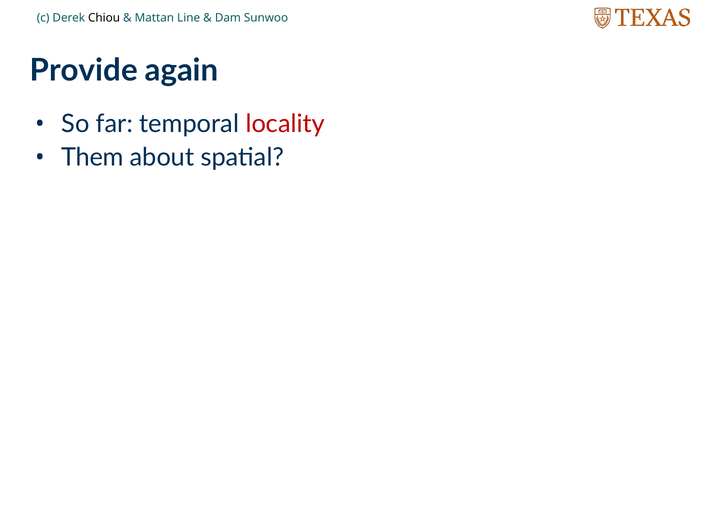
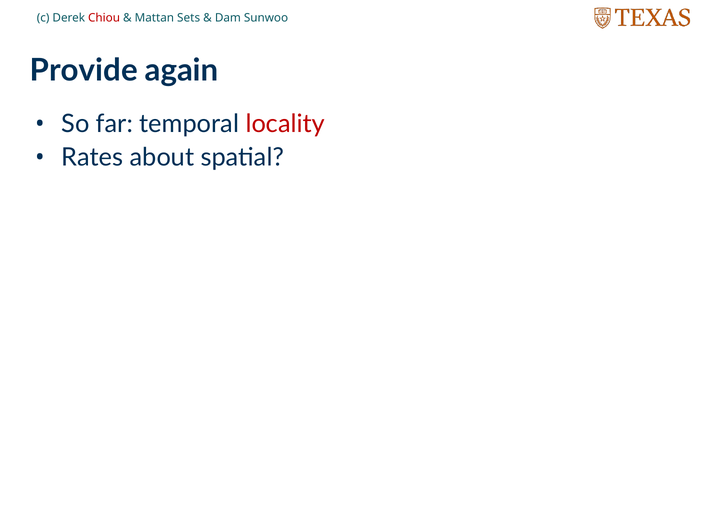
Chiou colour: black -> red
Line: Line -> Sets
Them: Them -> Rates
